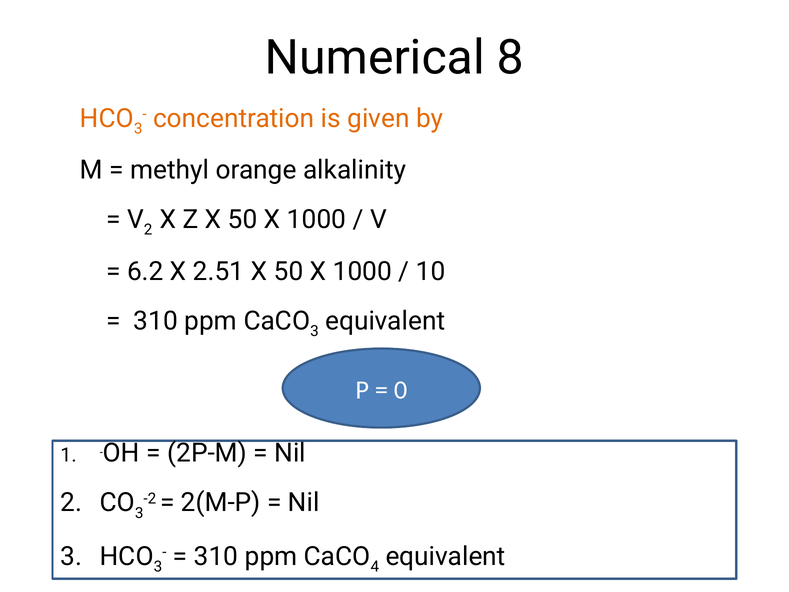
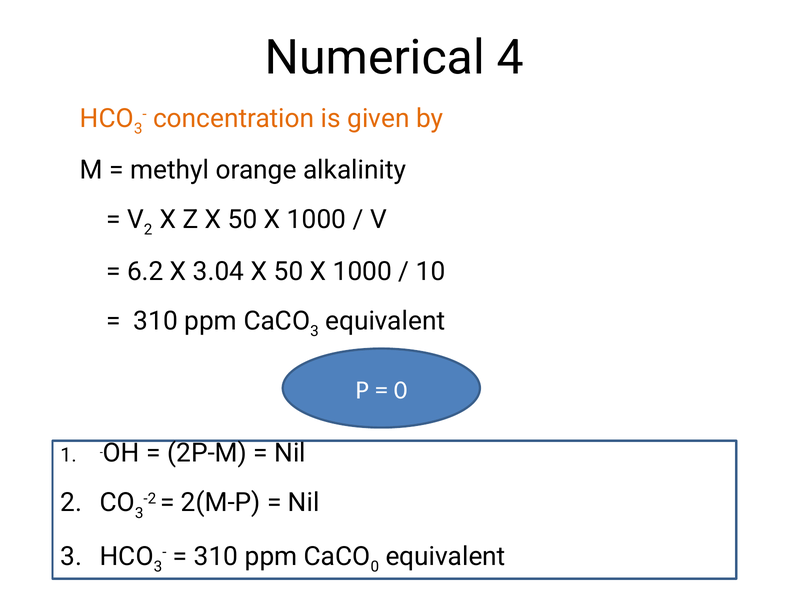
8: 8 -> 4
2.51: 2.51 -> 3.04
4 at (375, 567): 4 -> 0
